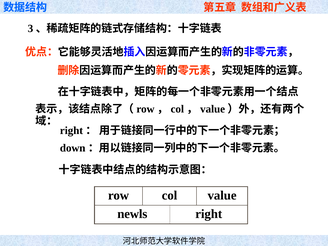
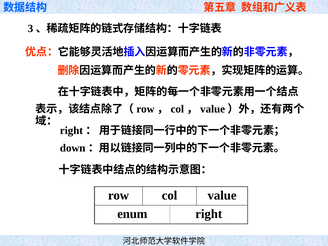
newls: newls -> enum
